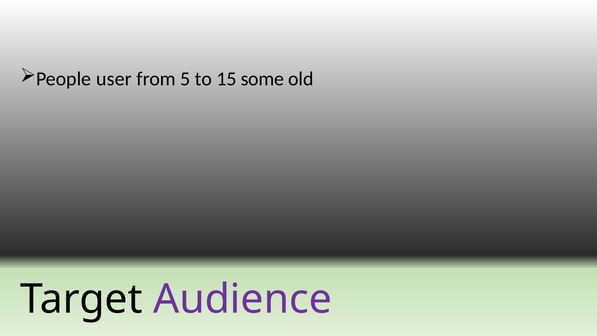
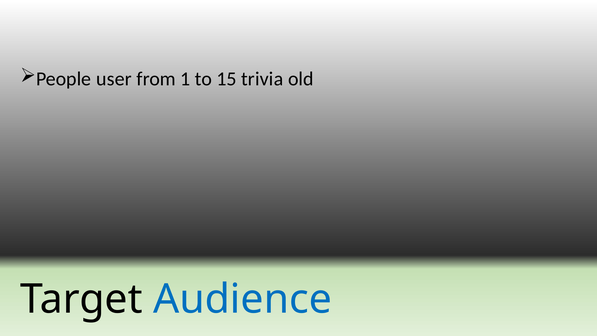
5: 5 -> 1
some: some -> trivia
Audience colour: purple -> blue
